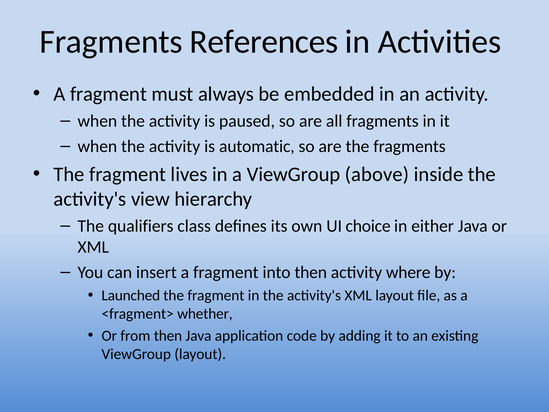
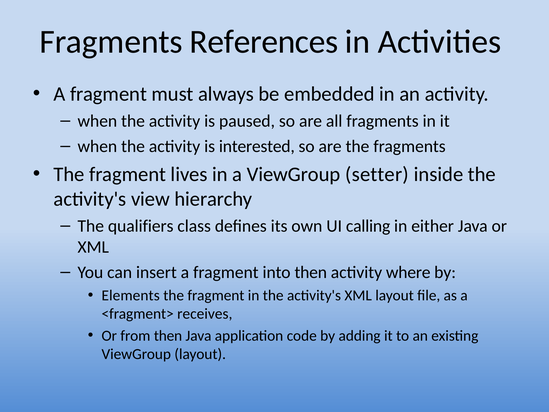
automatic: automatic -> interested
above: above -> setter
choice: choice -> calling
Launched: Launched -> Elements
whether: whether -> receives
